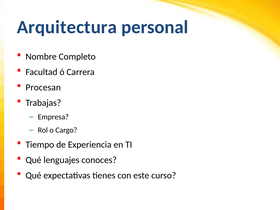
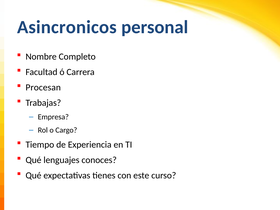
Arquitectura: Arquitectura -> Asincronicos
